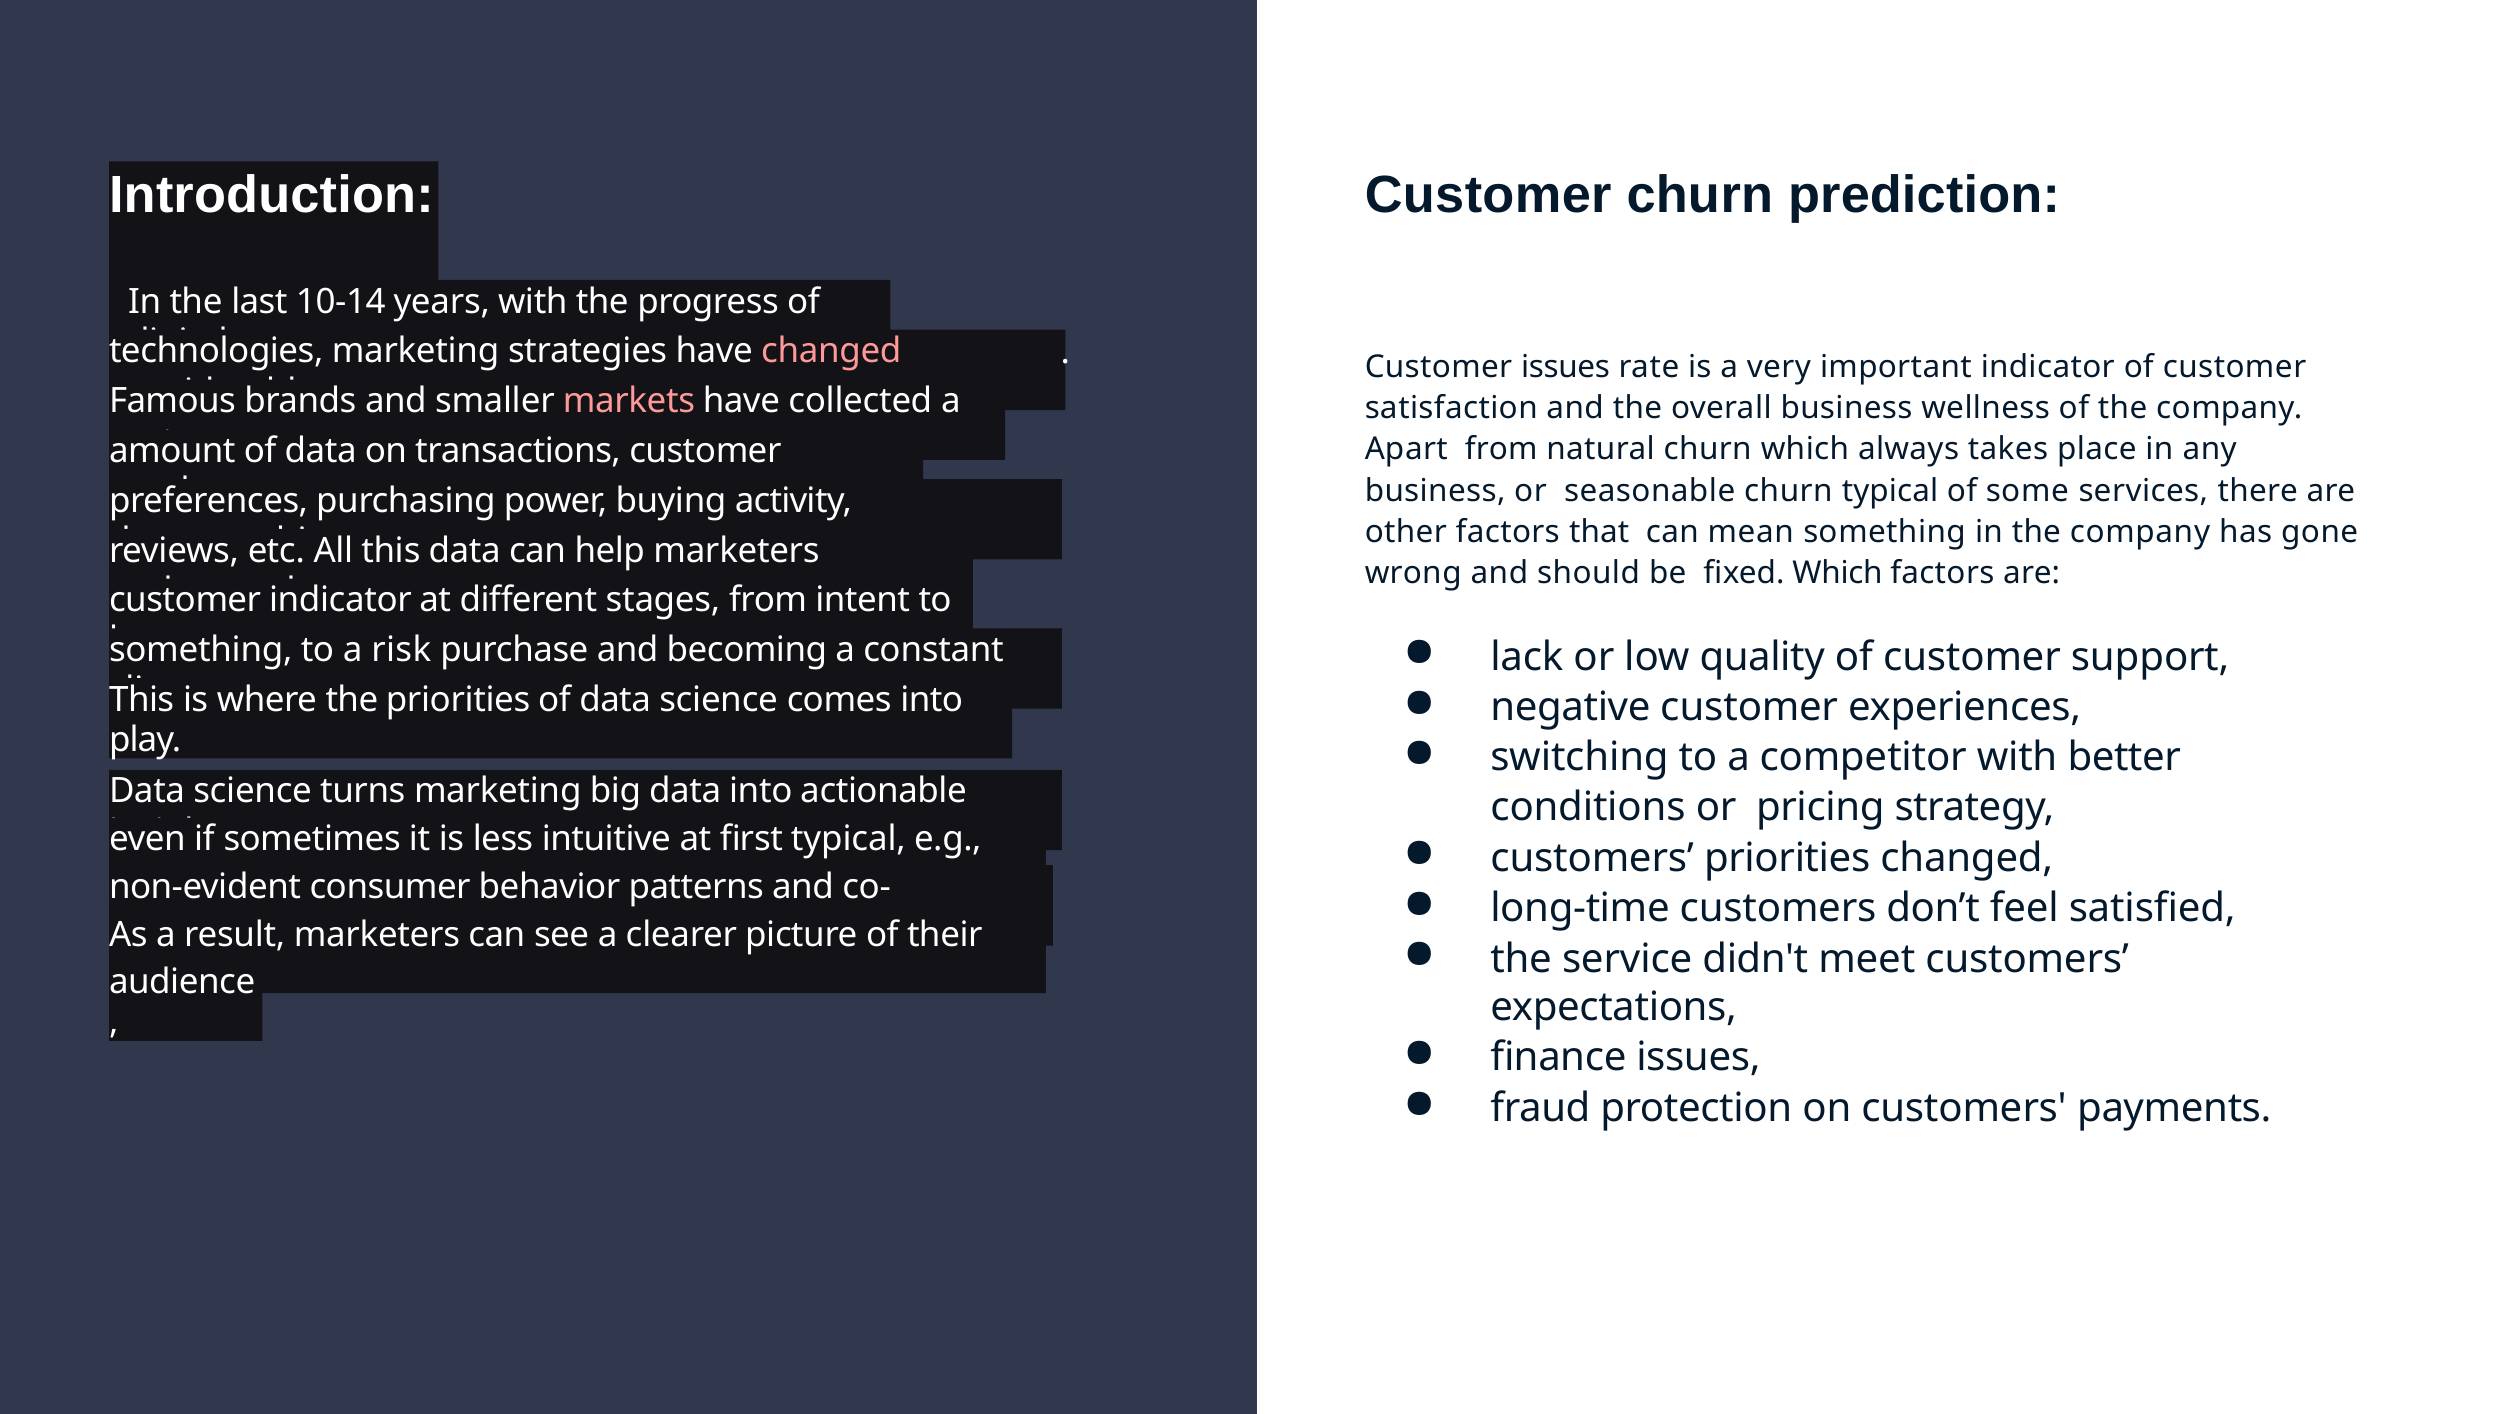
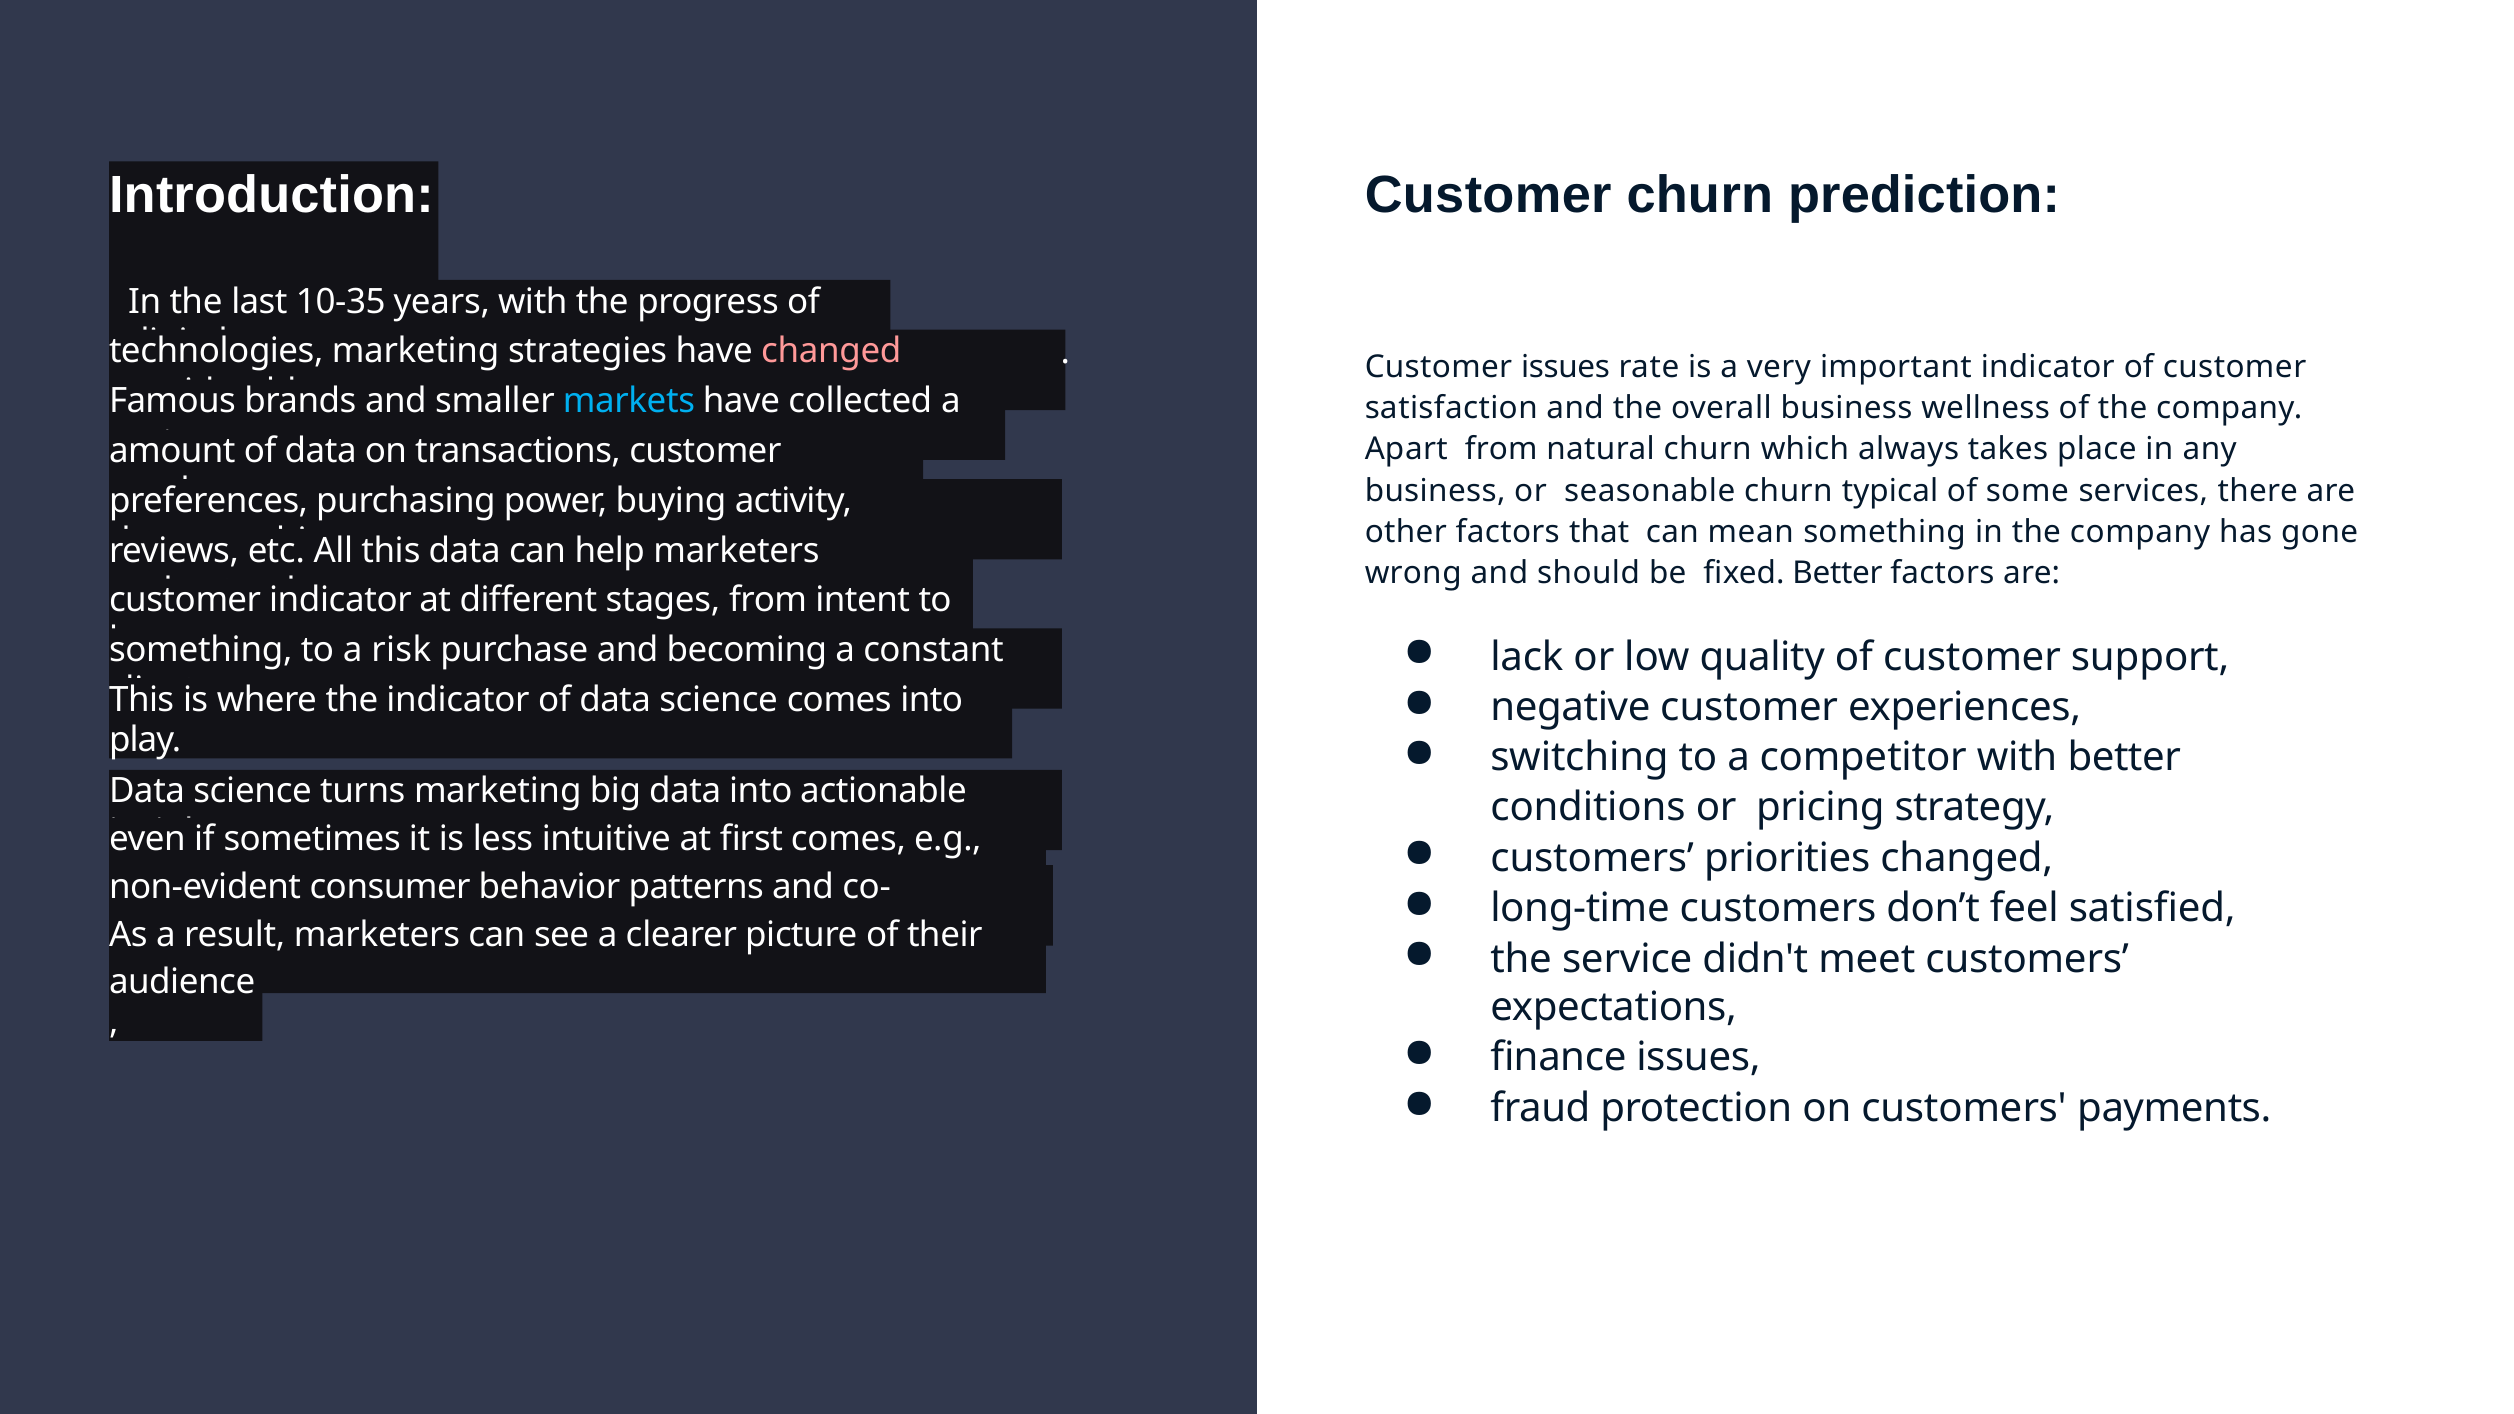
10-14: 10-14 -> 10-35
markets colour: pink -> light blue
fixed Which: Which -> Better
the priorities: priorities -> indicator
first typical: typical -> comes
